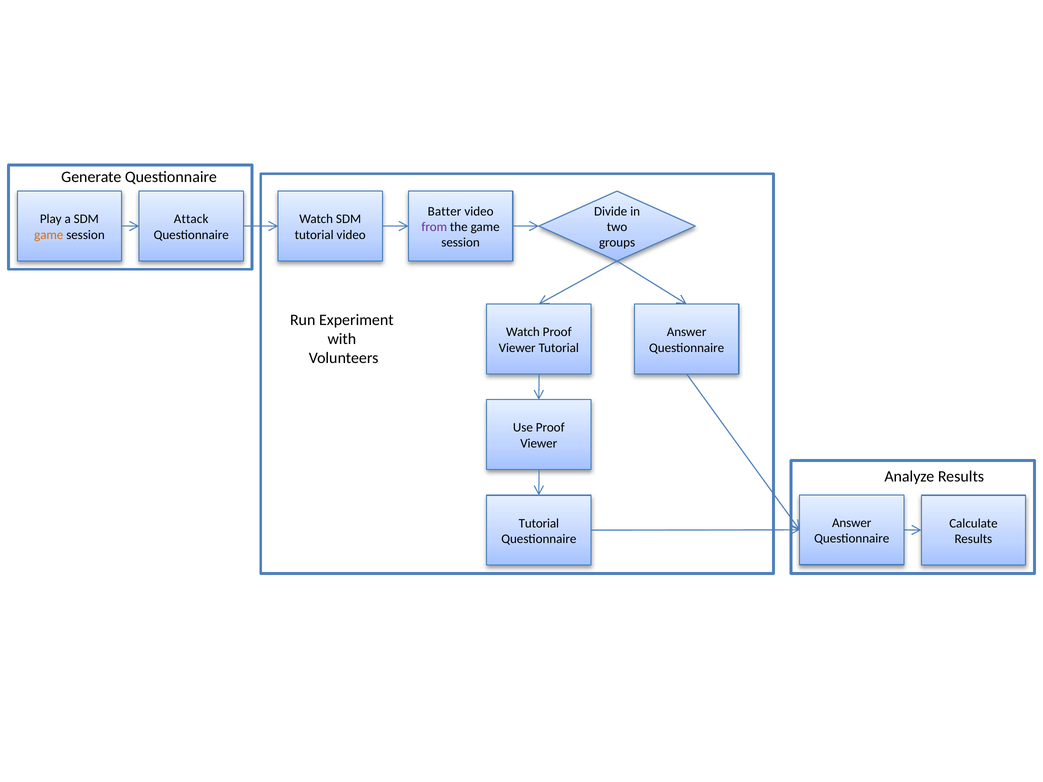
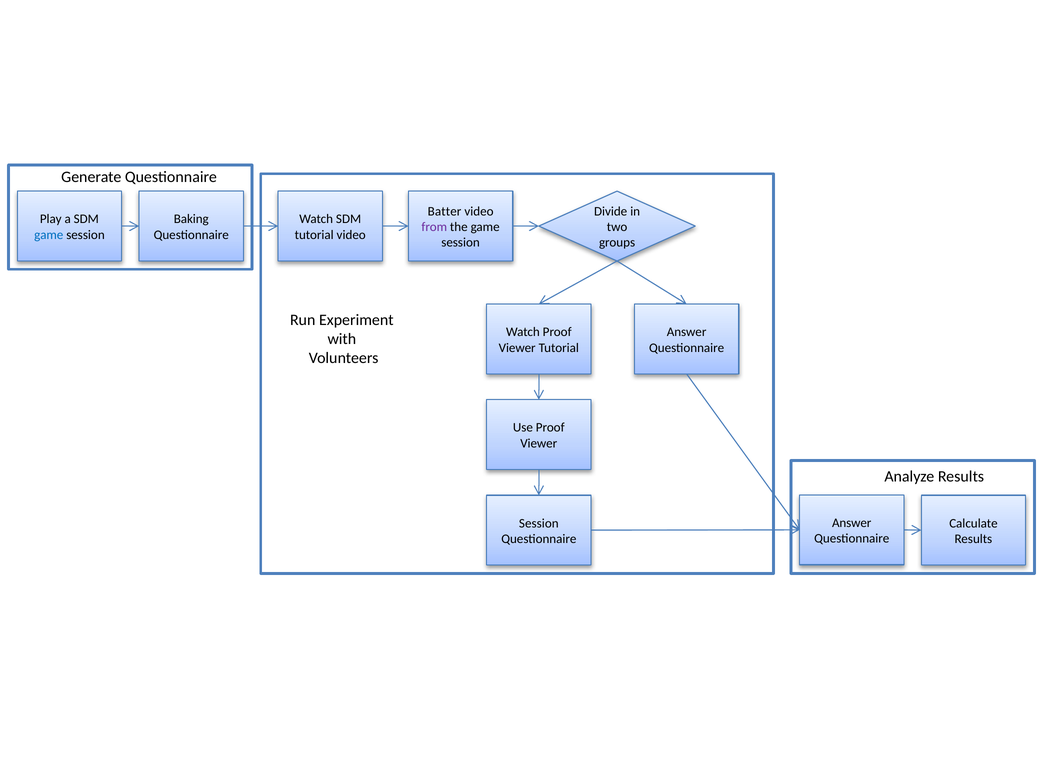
Attack: Attack -> Baking
game at (49, 235) colour: orange -> blue
Tutorial at (539, 523): Tutorial -> Session
